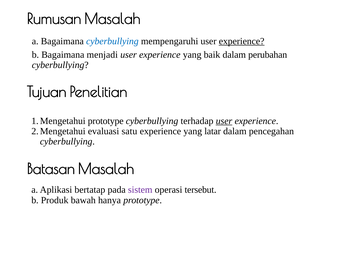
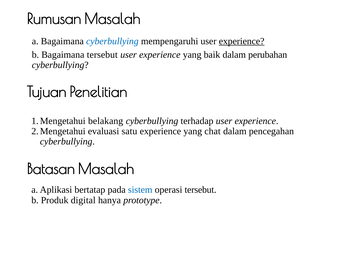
Bagaimana menjadi: menjadi -> tersebut
prototype at (106, 121): prototype -> belakang
user at (224, 121) underline: present -> none
latar: latar -> chat
sistem colour: purple -> blue
bawah: bawah -> digital
